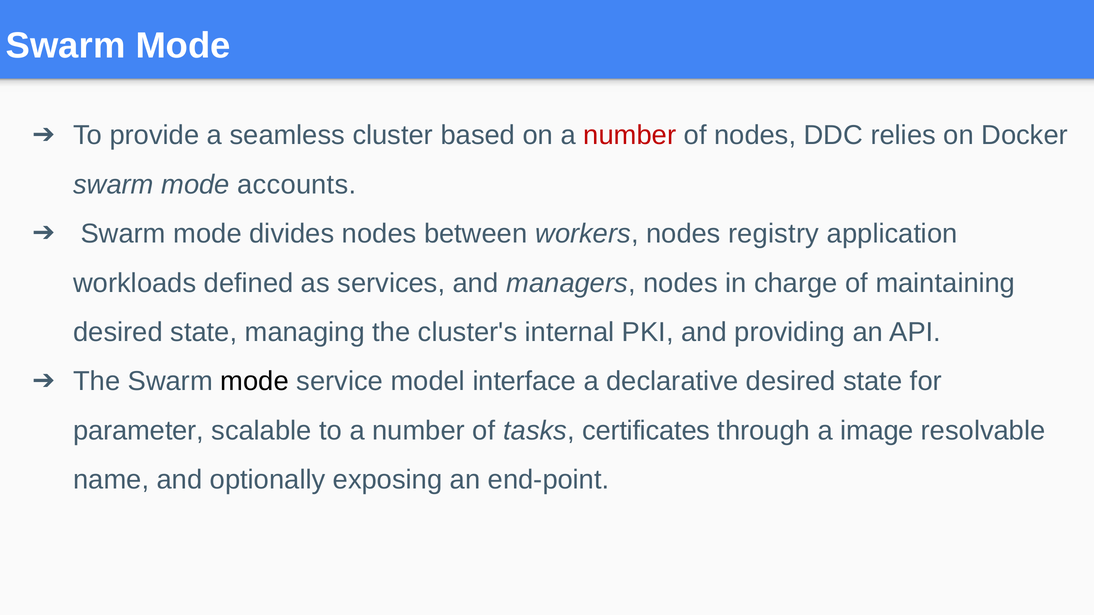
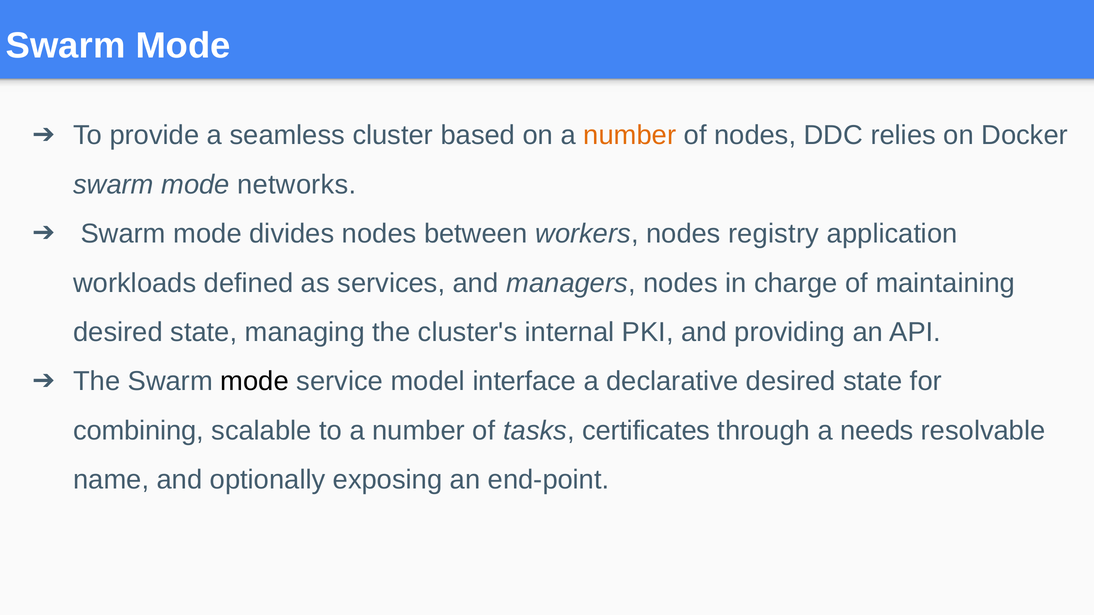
number at (630, 136) colour: red -> orange
accounts: accounts -> networks
parameter: parameter -> combining
image: image -> needs
